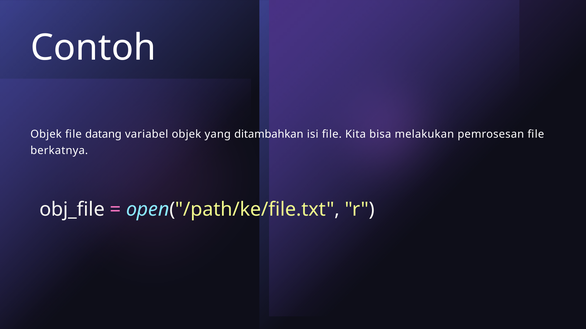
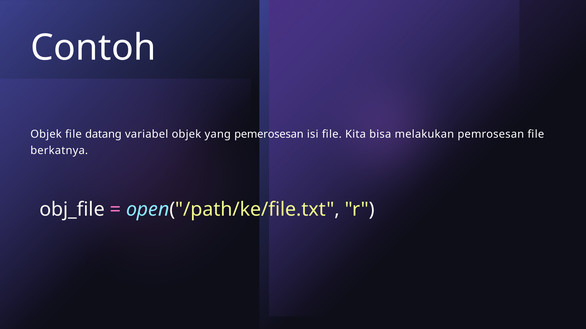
ditambahkan: ditambahkan -> pemerosesan
